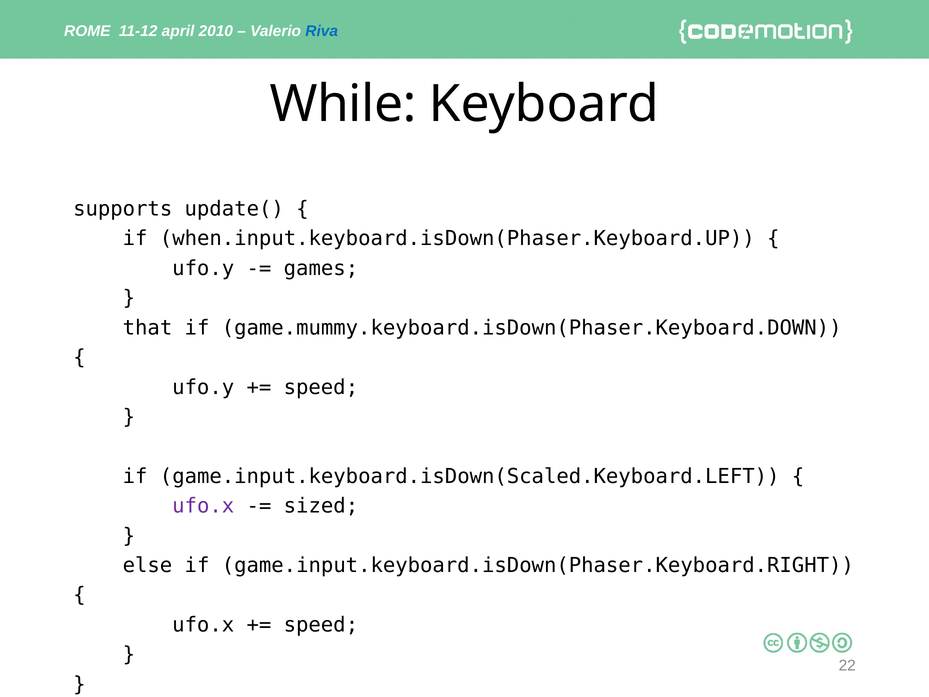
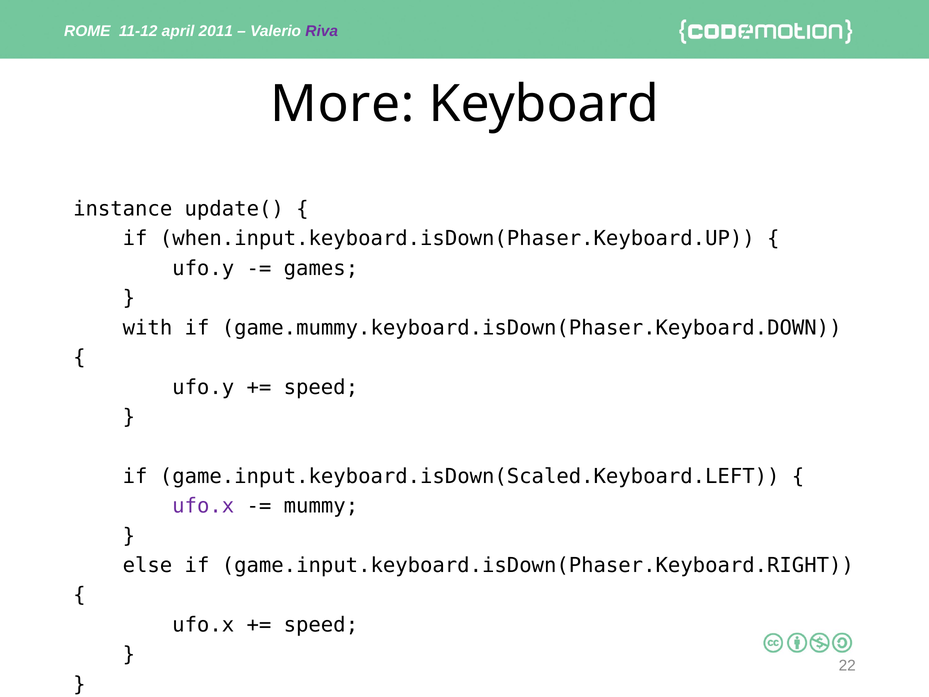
2010: 2010 -> 2011
Riva colour: blue -> purple
While: While -> More
supports: supports -> instance
that: that -> with
sized: sized -> mummy
